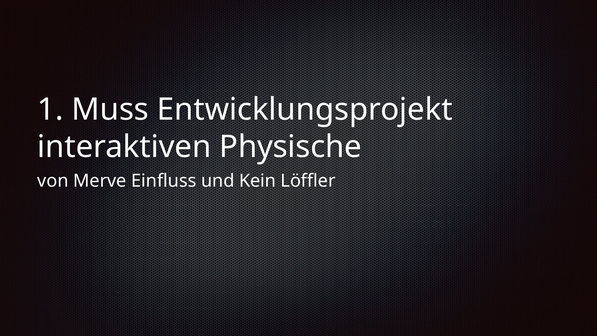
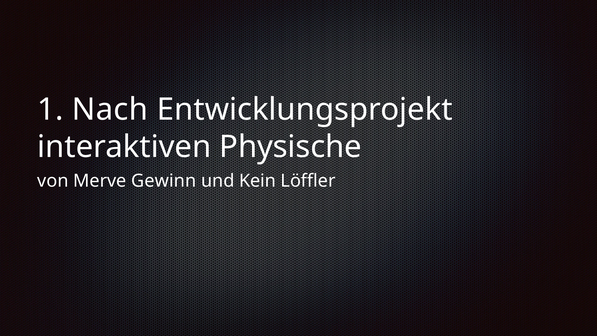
Muss: Muss -> Nach
Einfluss: Einfluss -> Gewinn
